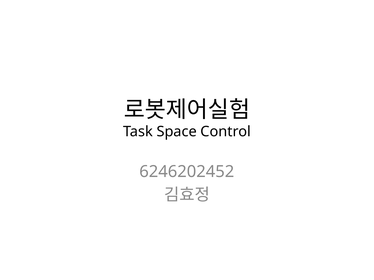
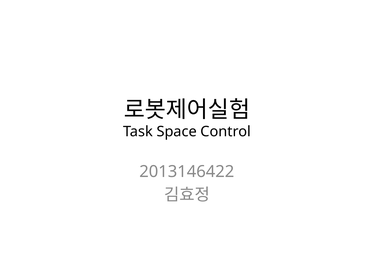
6246202452: 6246202452 -> 2013146422
